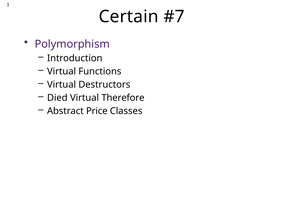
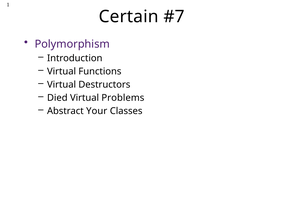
Therefore: Therefore -> Problems
Price: Price -> Your
